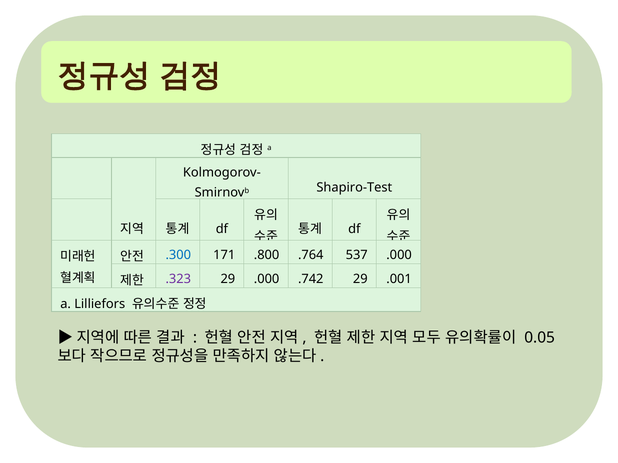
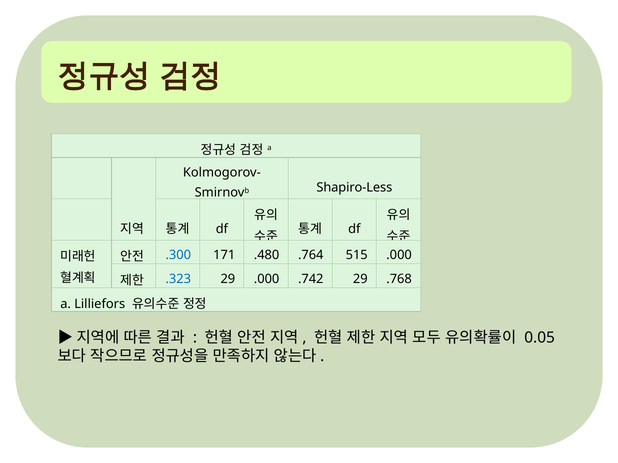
Shapiro-Test: Shapiro-Test -> Shapiro-Less
.800: .800 -> .480
537: 537 -> 515
.323 colour: purple -> blue
.001: .001 -> .768
